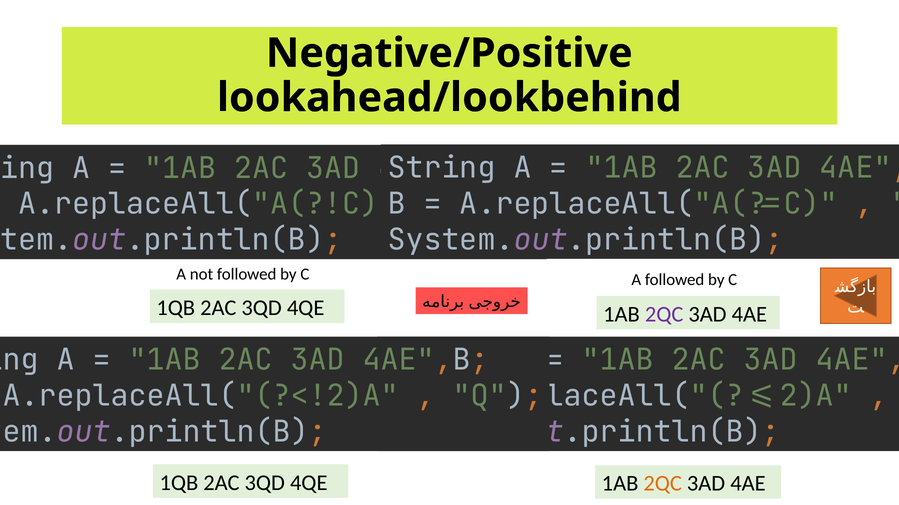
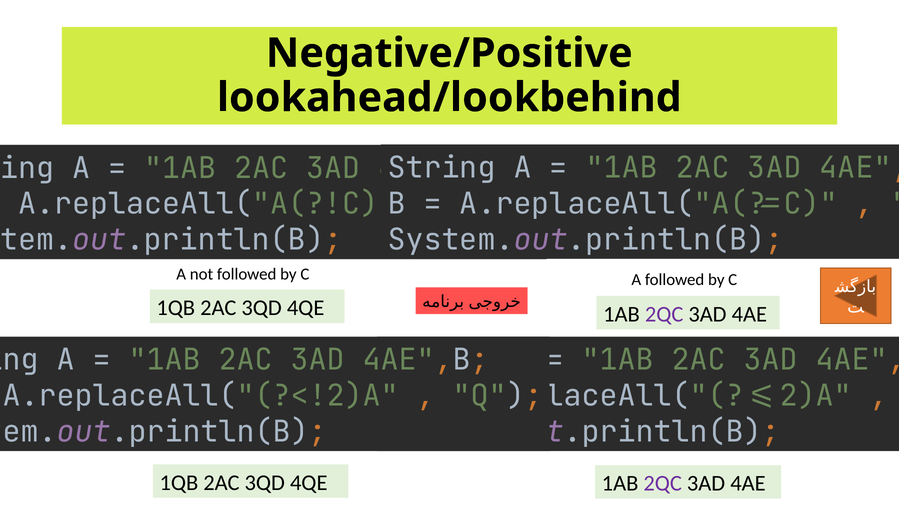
2QC at (663, 484) colour: orange -> purple
